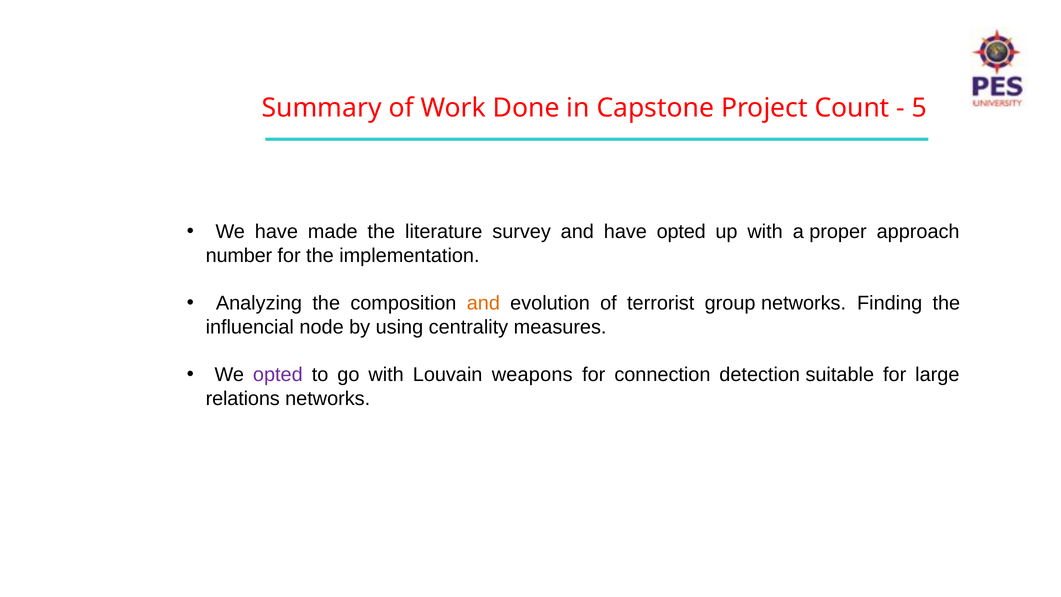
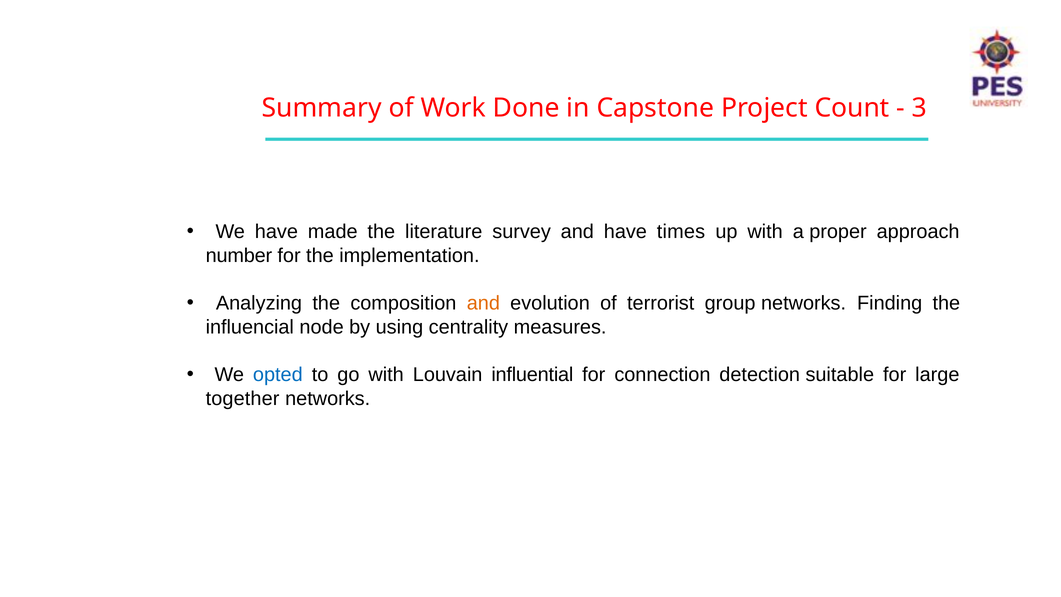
5: 5 -> 3
have opted: opted -> times
opted at (278, 375) colour: purple -> blue
weapons: weapons -> influential
relations: relations -> together
